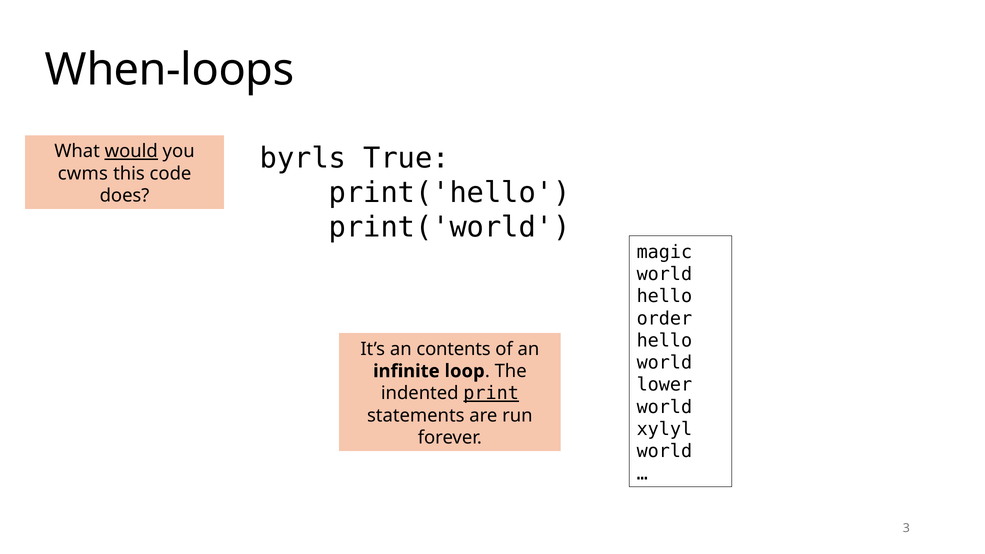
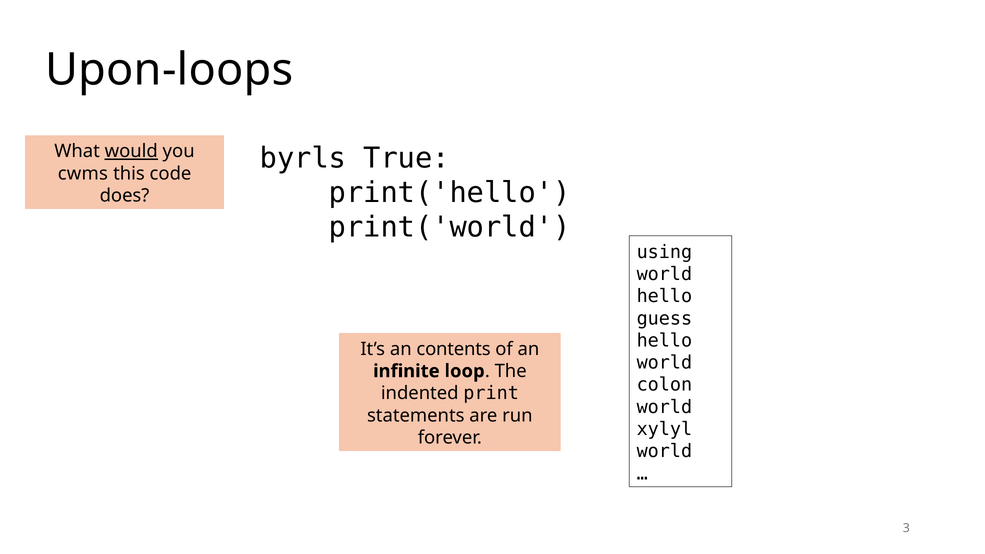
When-loops: When-loops -> Upon-loops
magic: magic -> using
order: order -> guess
lower: lower -> colon
print underline: present -> none
